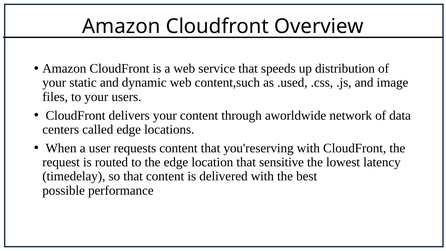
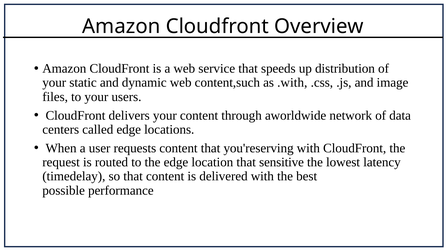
.used: .used -> .with
